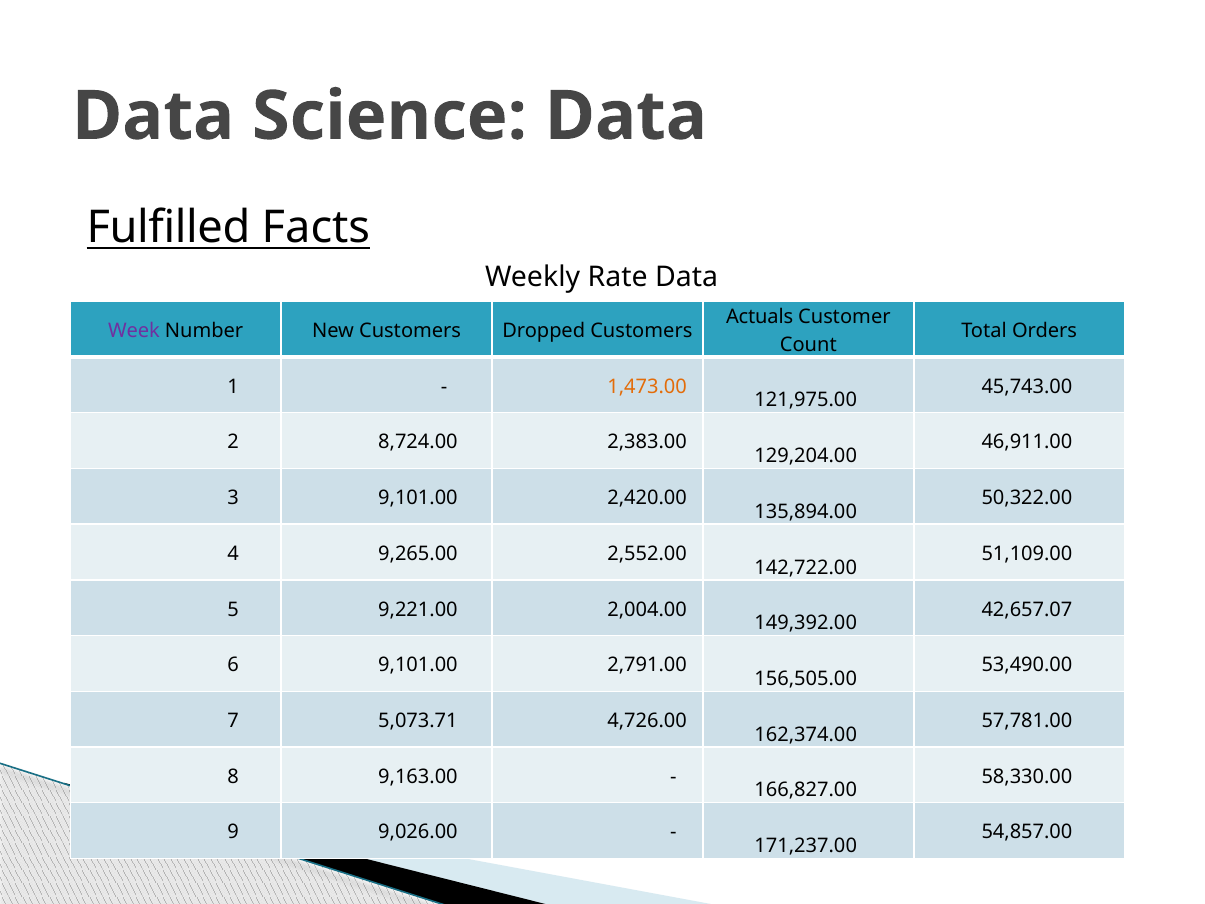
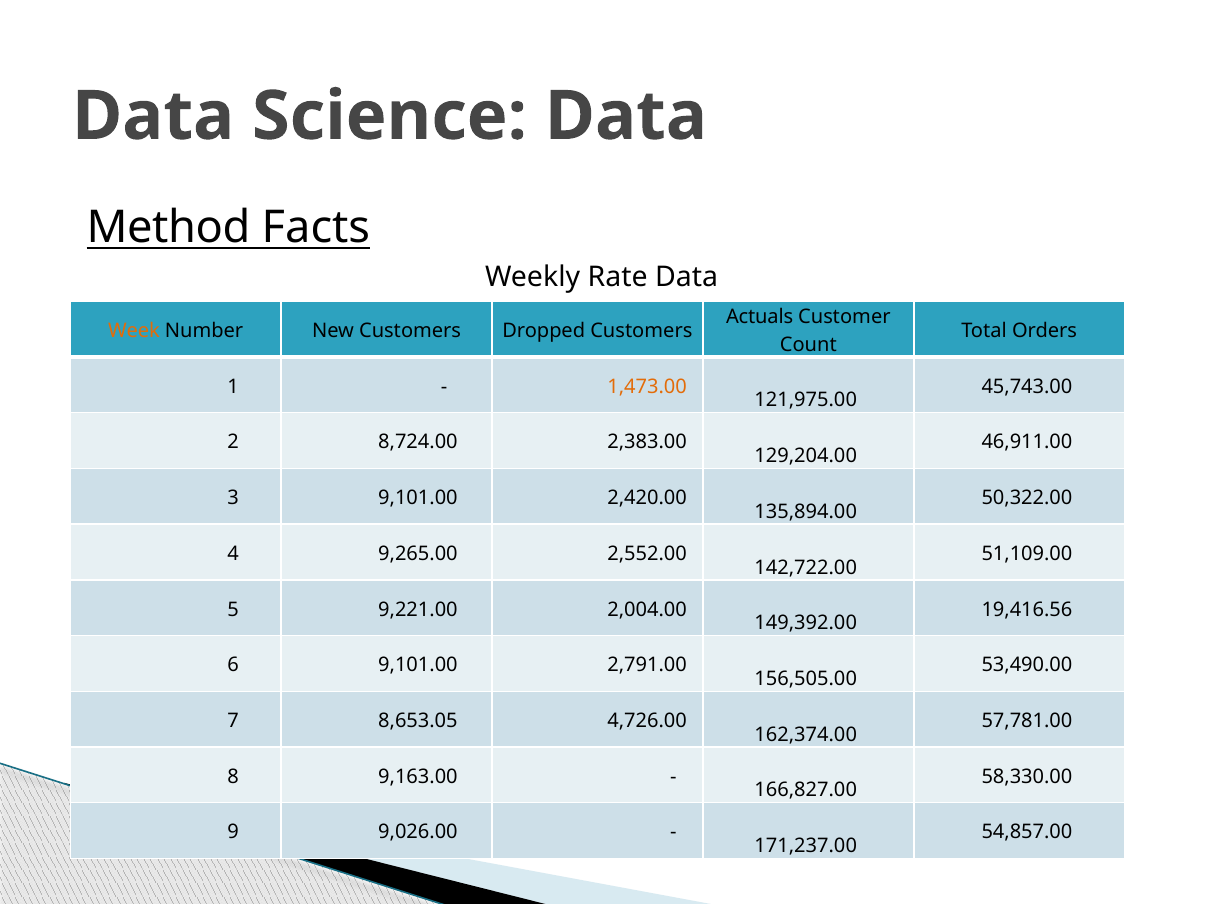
Fulfilled: Fulfilled -> Method
Week colour: purple -> orange
42,657.07: 42,657.07 -> 19,416.56
5,073.71: 5,073.71 -> 8,653.05
